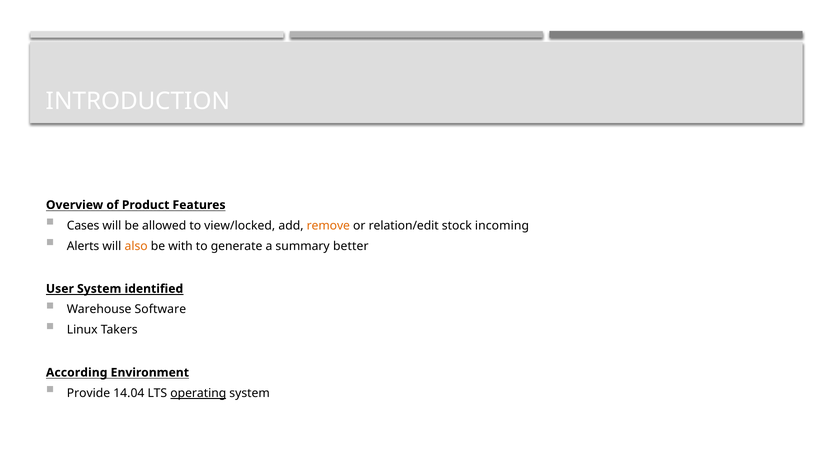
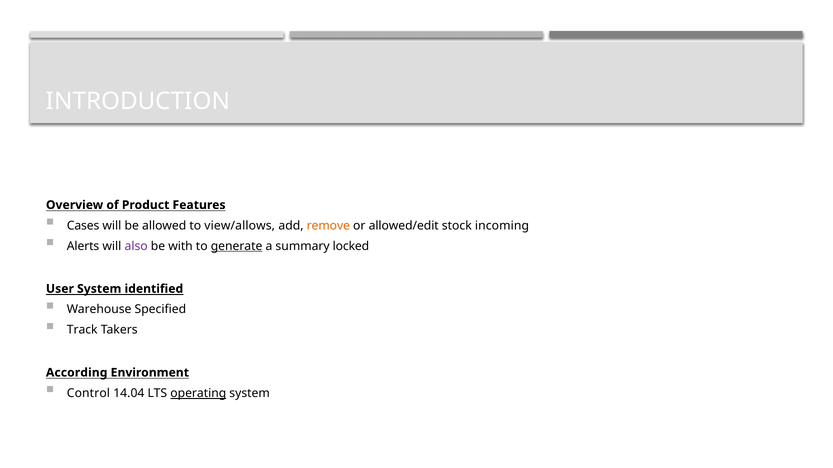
view/locked: view/locked -> view/allows
relation/edit: relation/edit -> allowed/edit
also colour: orange -> purple
generate underline: none -> present
better: better -> locked
Software: Software -> Specified
Linux: Linux -> Track
Provide: Provide -> Control
